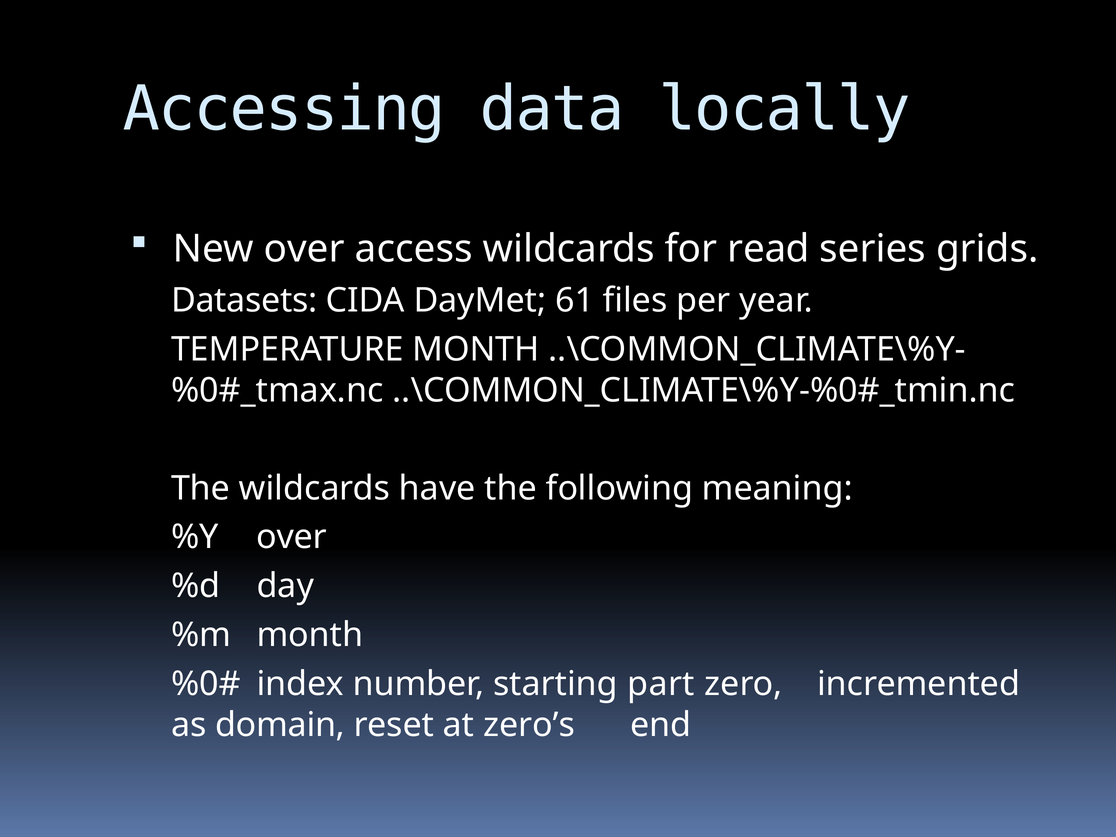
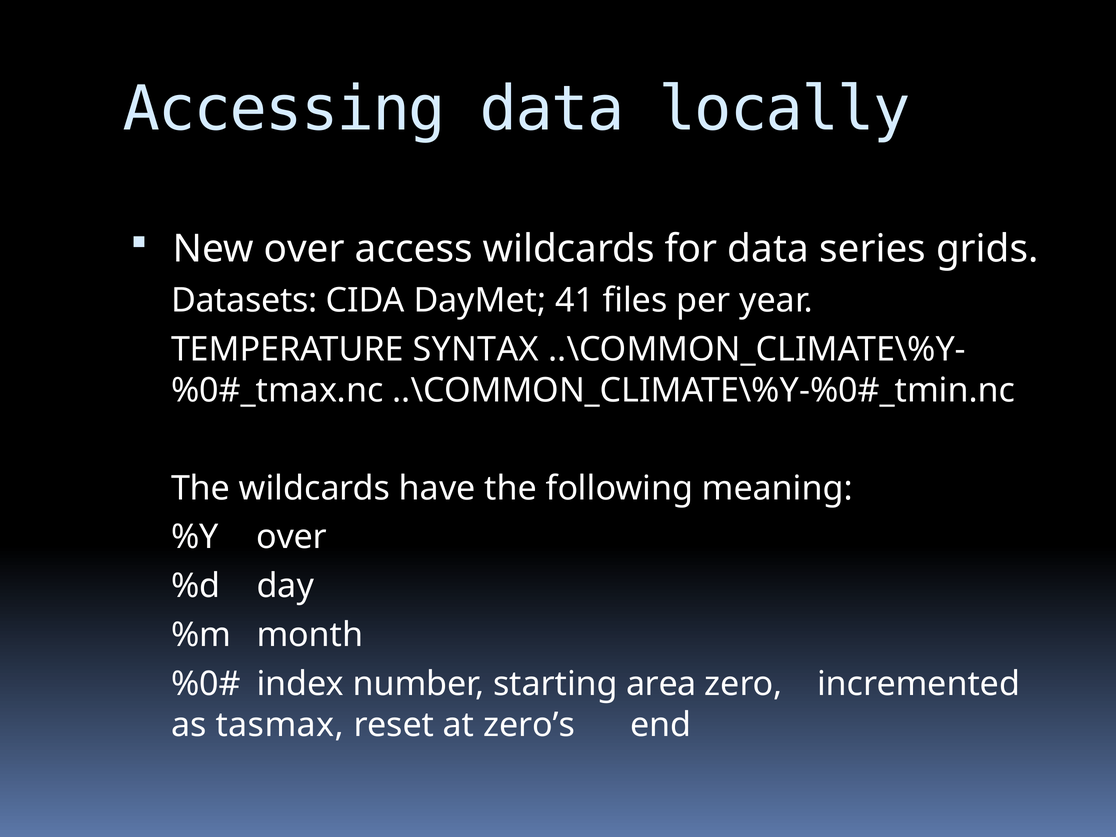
for read: read -> data
61: 61 -> 41
TEMPERATURE MONTH: MONTH -> SYNTAX
part: part -> area
domain: domain -> tasmax
